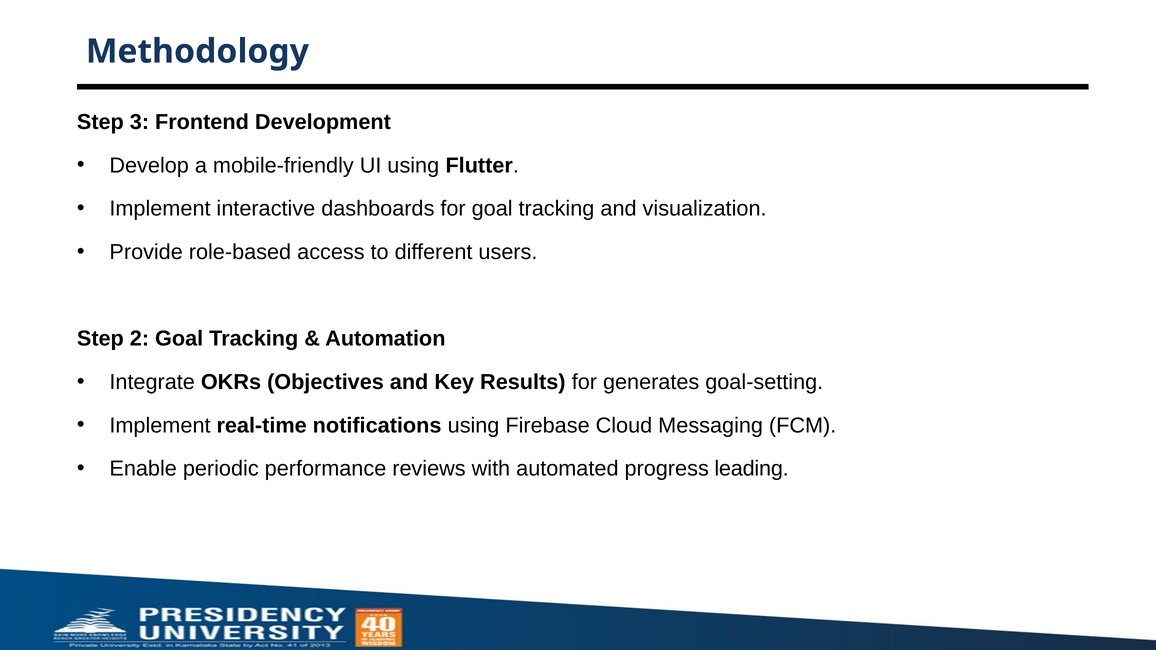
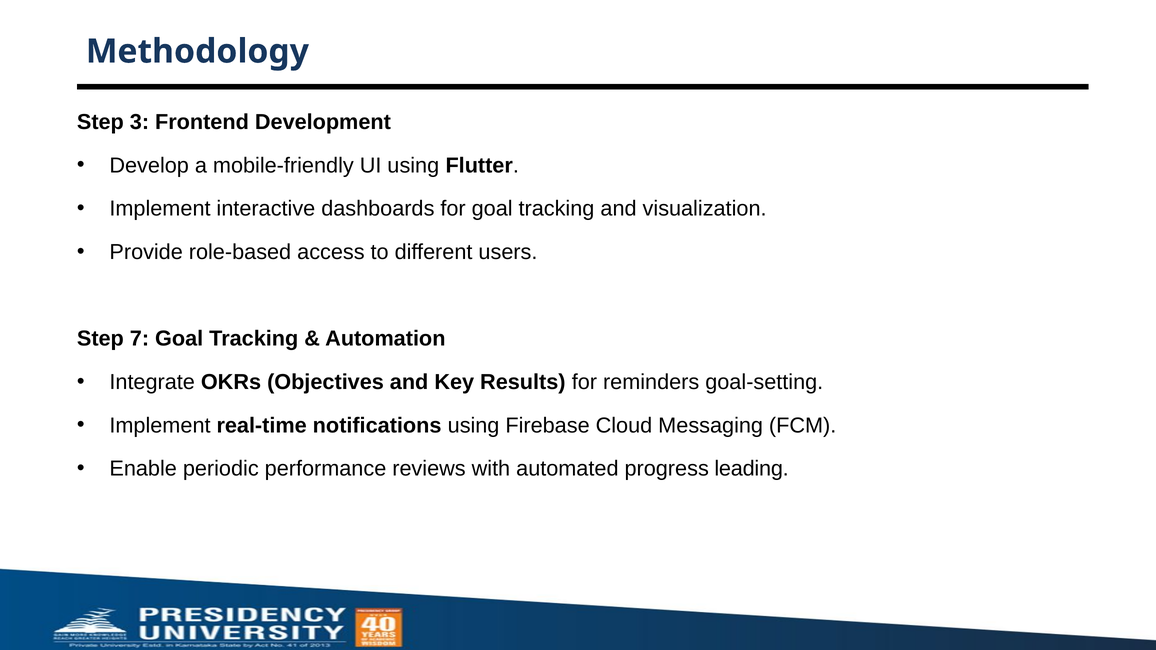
2: 2 -> 7
generates: generates -> reminders
